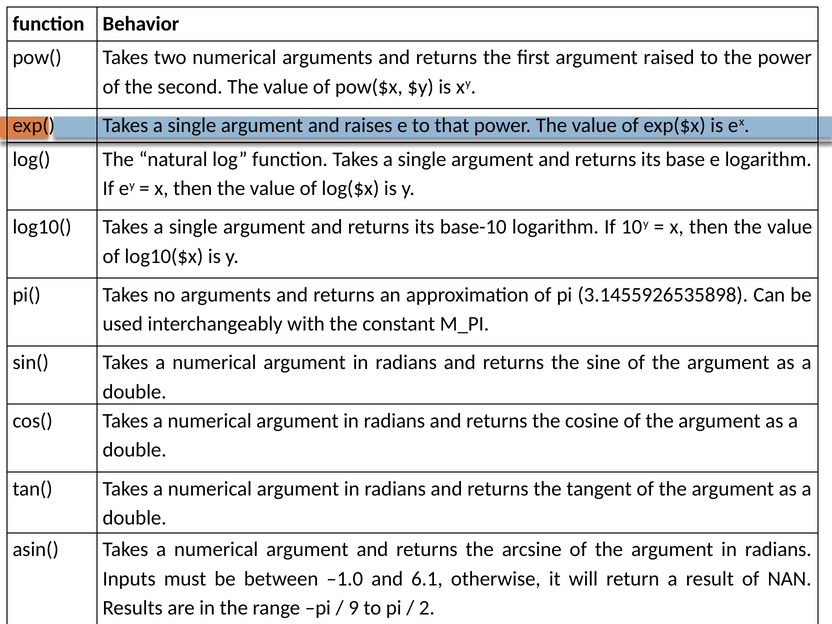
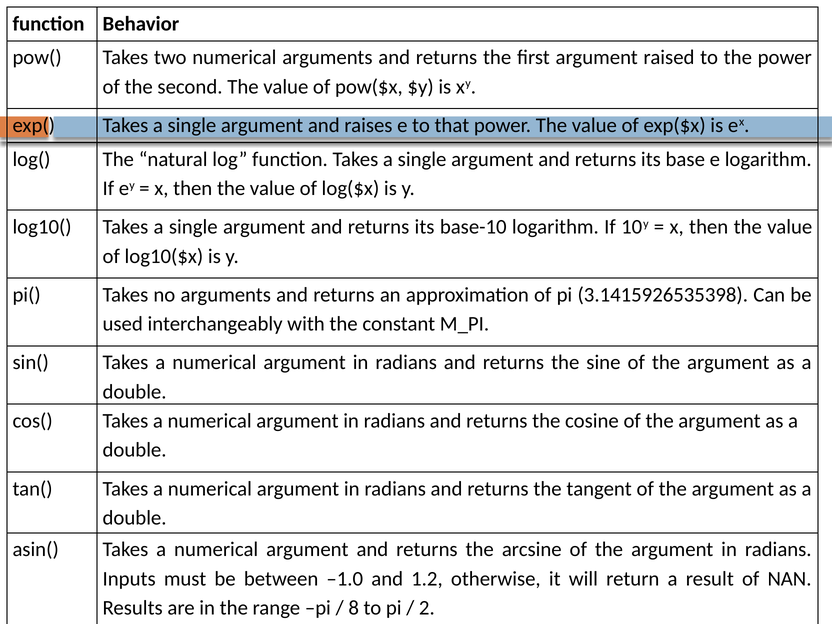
3.1455926535898: 3.1455926535898 -> 3.1415926535398
6.1: 6.1 -> 1.2
9: 9 -> 8
